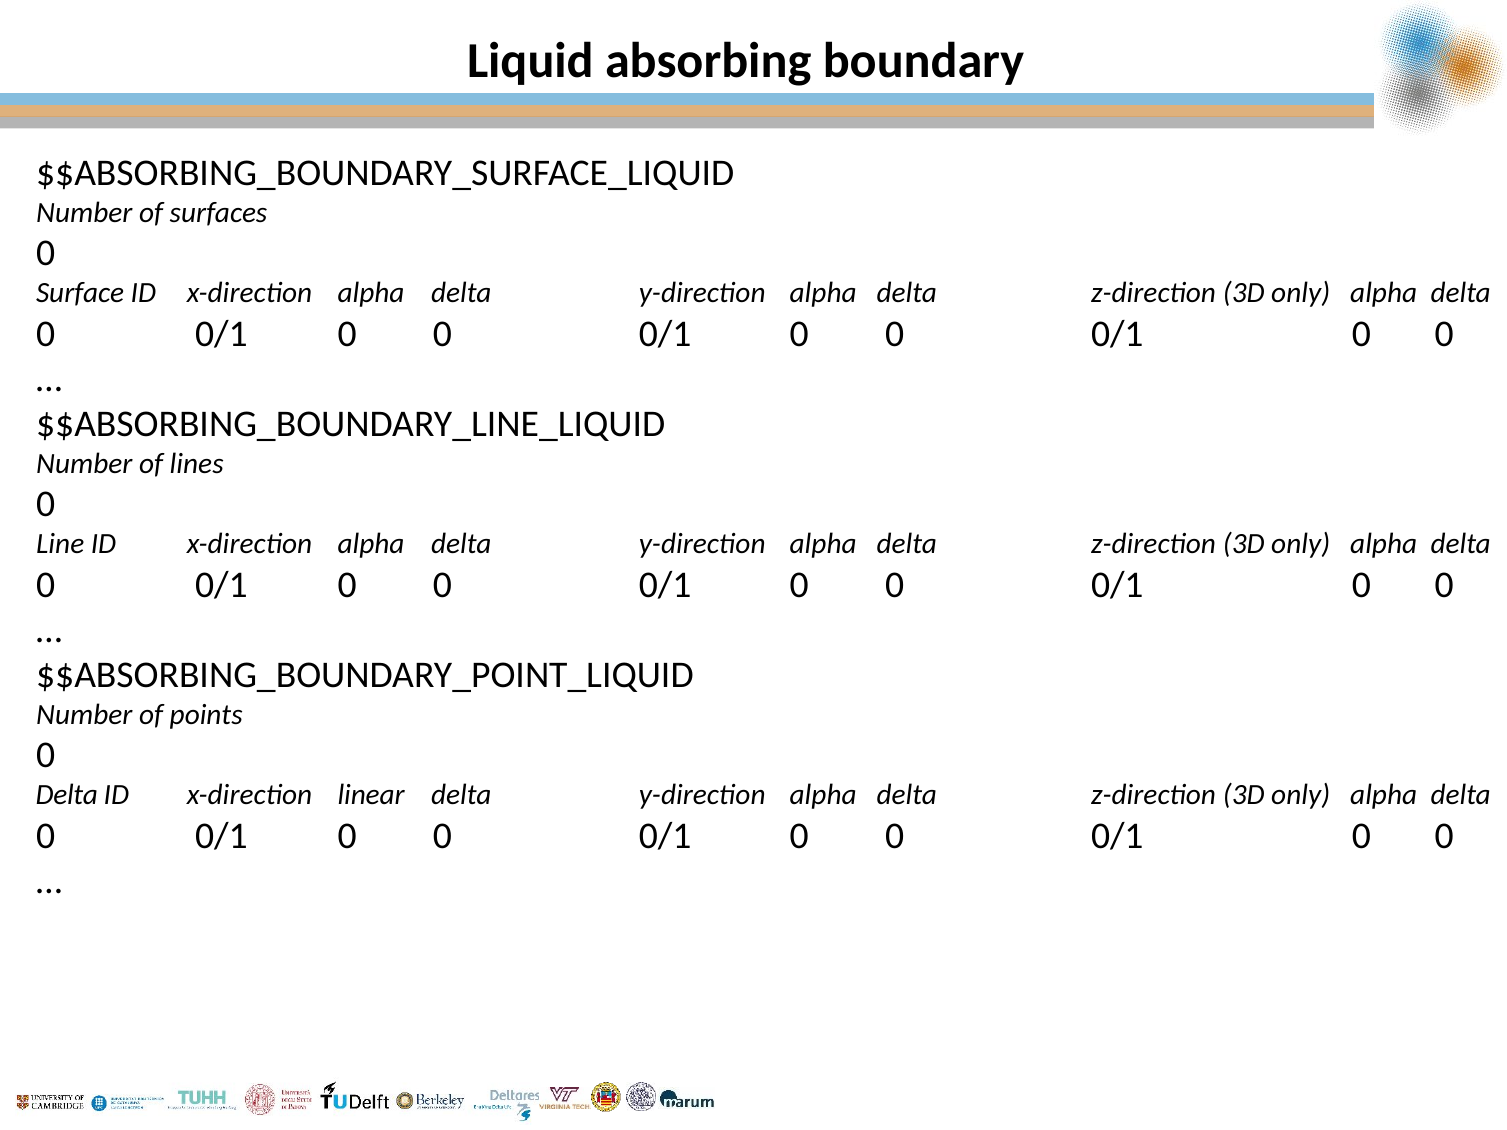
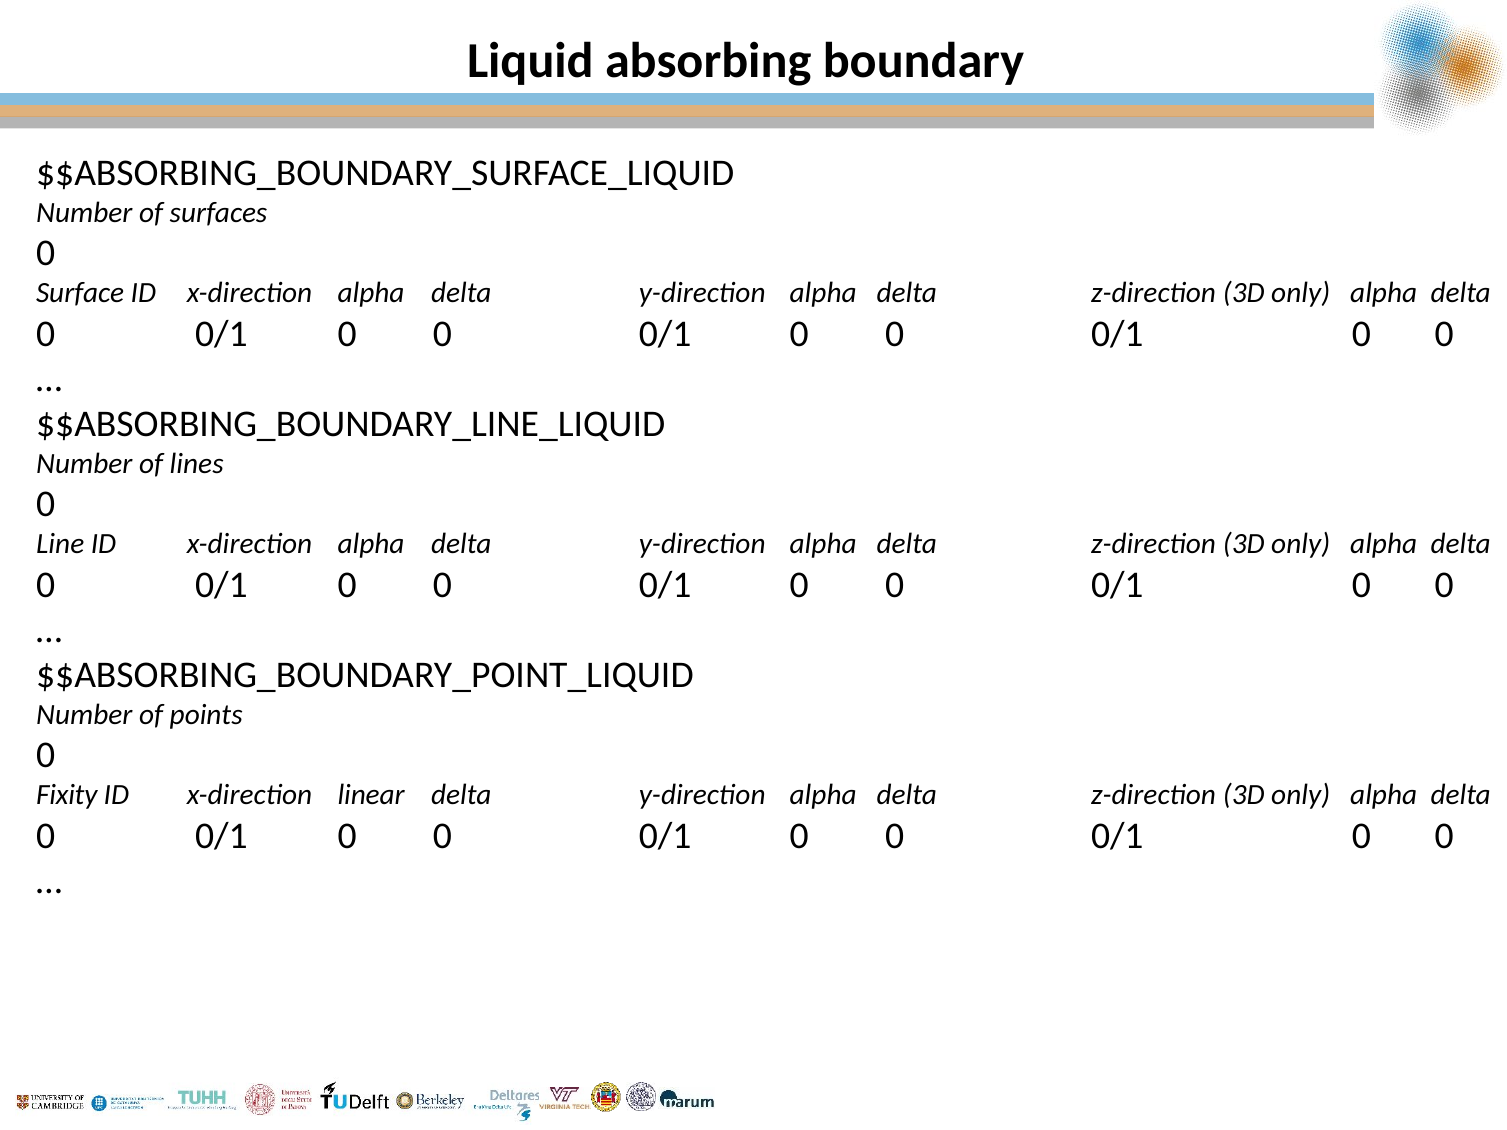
Delta at (67, 795): Delta -> Fixity
